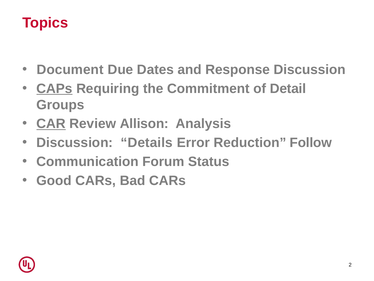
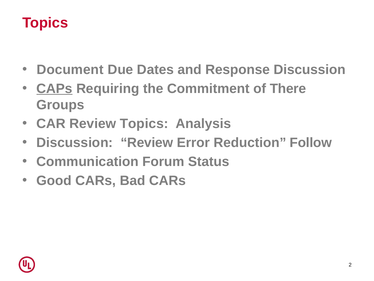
Detail: Detail -> There
CAR underline: present -> none
Review Allison: Allison -> Topics
Discussion Details: Details -> Review
